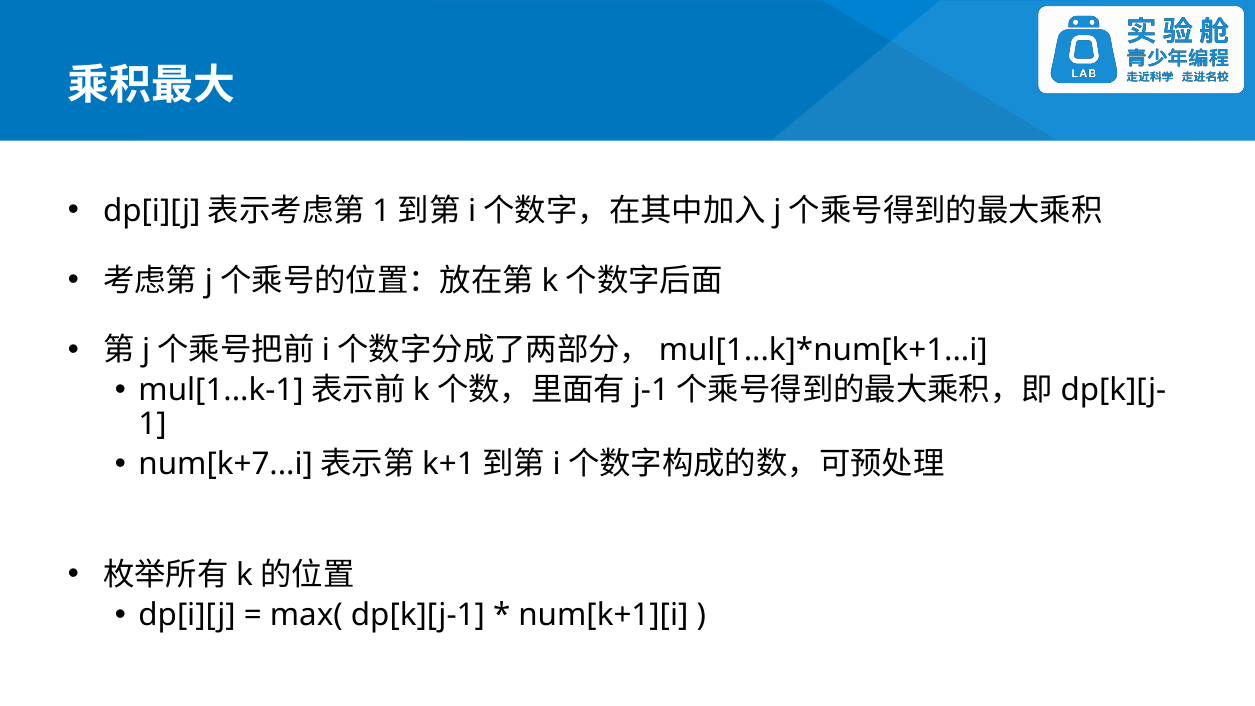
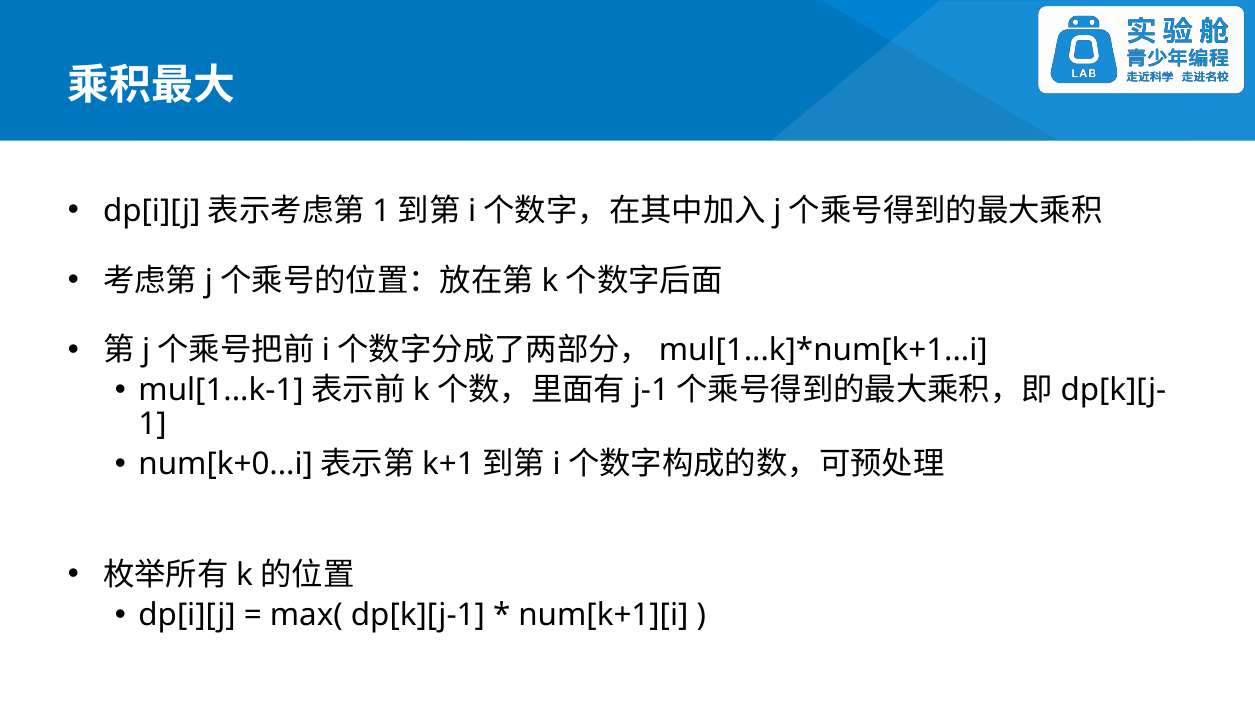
num[k+7...i: num[k+7...i -> num[k+0...i
